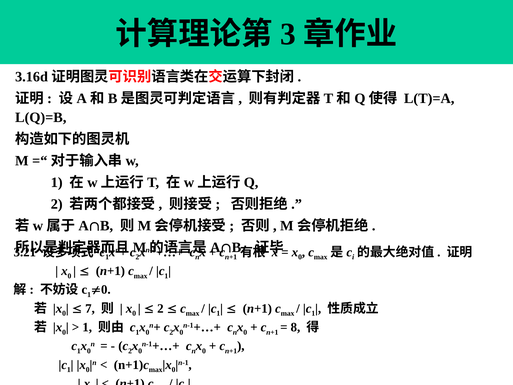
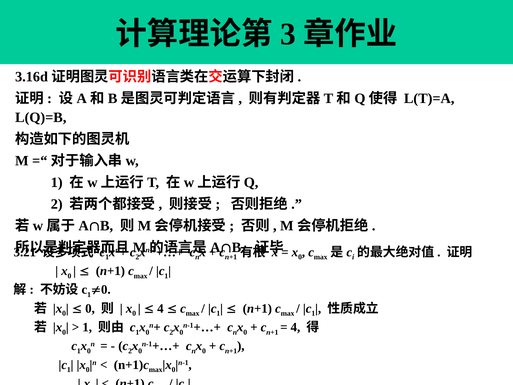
7 at (90, 308): 7 -> 0
2 at (160, 308): 2 -> 4
8 at (295, 327): 8 -> 4
